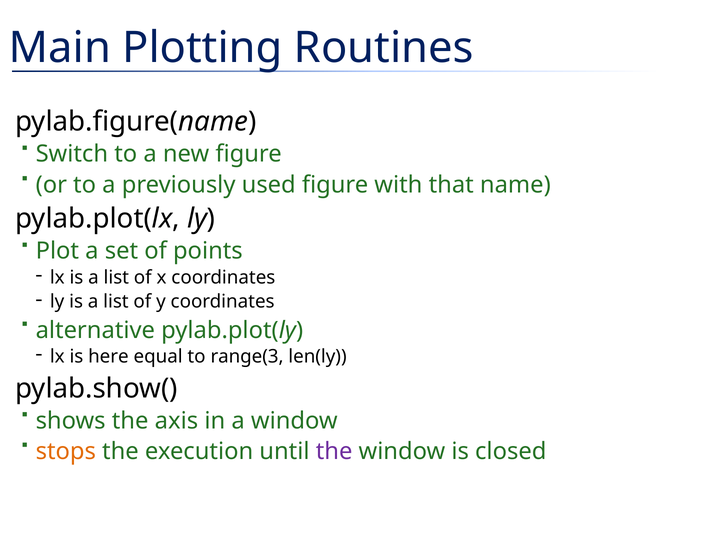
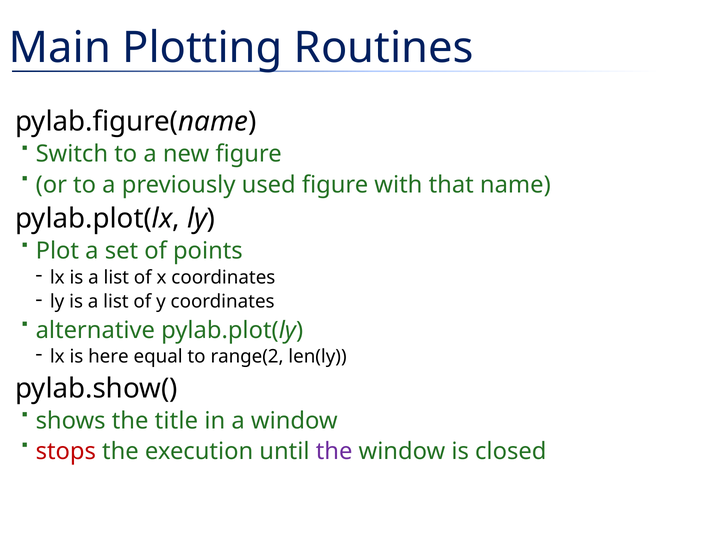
range(3: range(3 -> range(2
axis: axis -> title
stops colour: orange -> red
